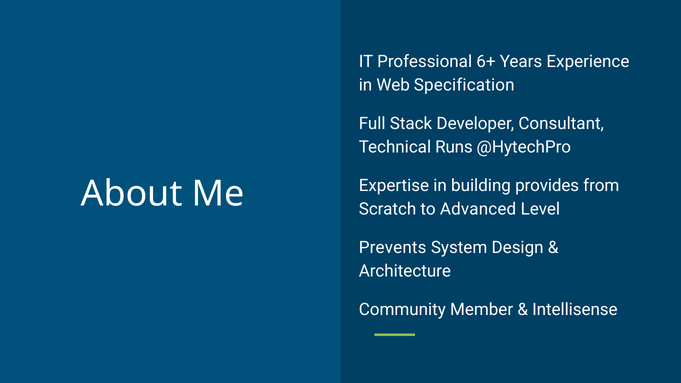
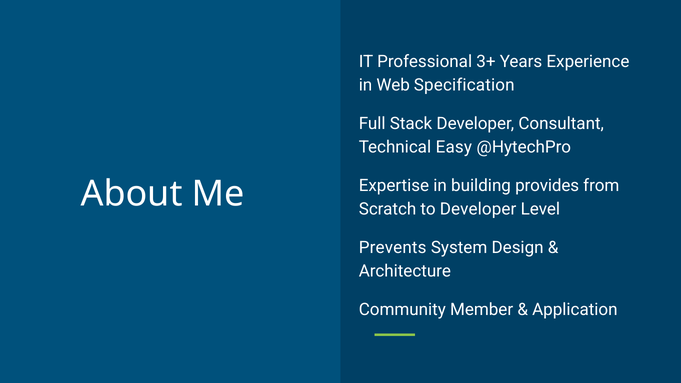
6+: 6+ -> 3+
Runs: Runs -> Easy
to Advanced: Advanced -> Developer
Intellisense: Intellisense -> Application
